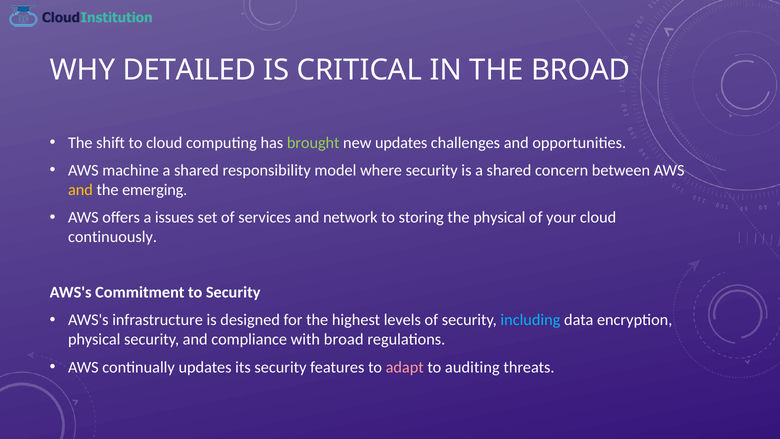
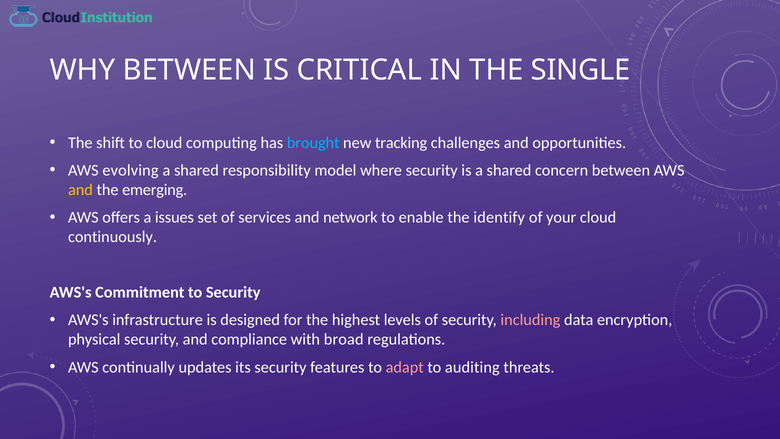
WHY DETAILED: DETAILED -> BETWEEN
THE BROAD: BROAD -> SINGLE
brought colour: light green -> light blue
new updates: updates -> tracking
machine: machine -> evolving
storing: storing -> enable
the physical: physical -> identify
including colour: light blue -> pink
